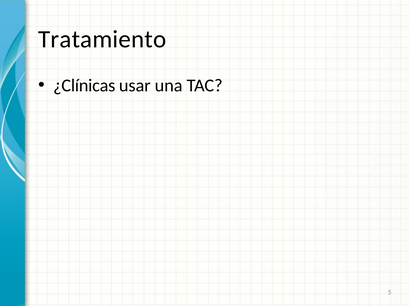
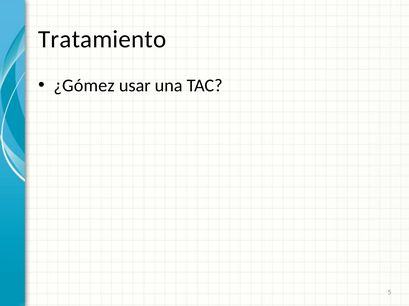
¿Clínicas: ¿Clínicas -> ¿Gómez
